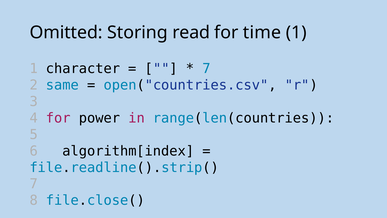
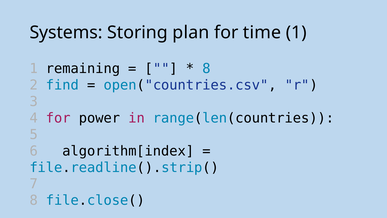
Omitted: Omitted -> Systems
read: read -> plan
character: character -> remaining
7 at (207, 69): 7 -> 8
same: same -> find
